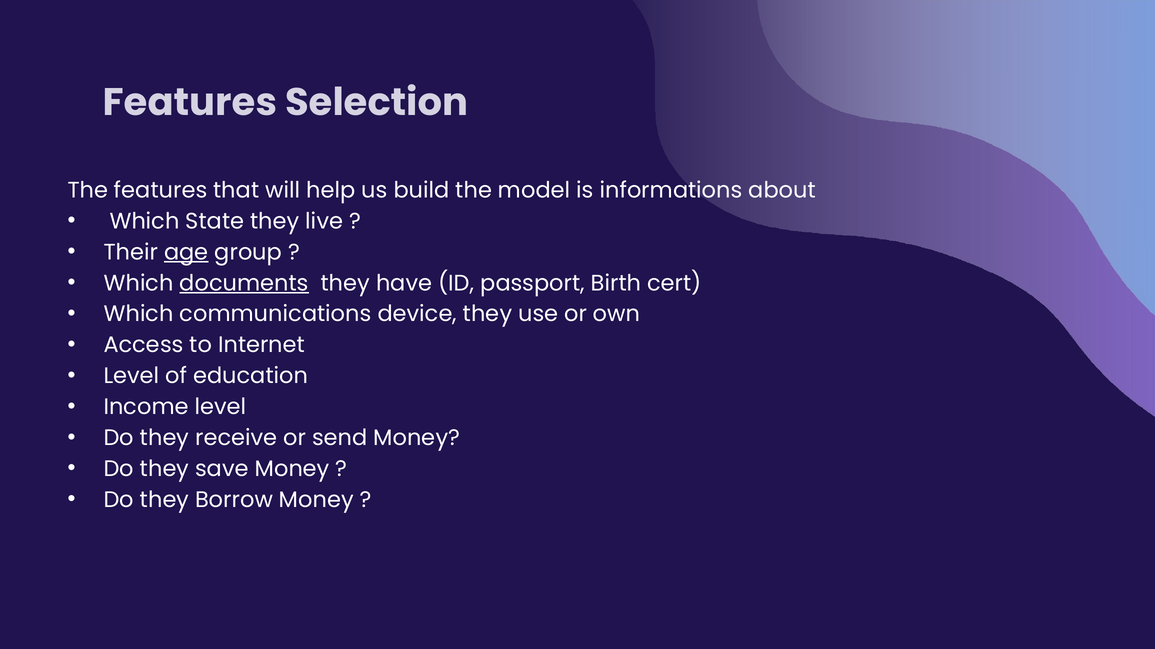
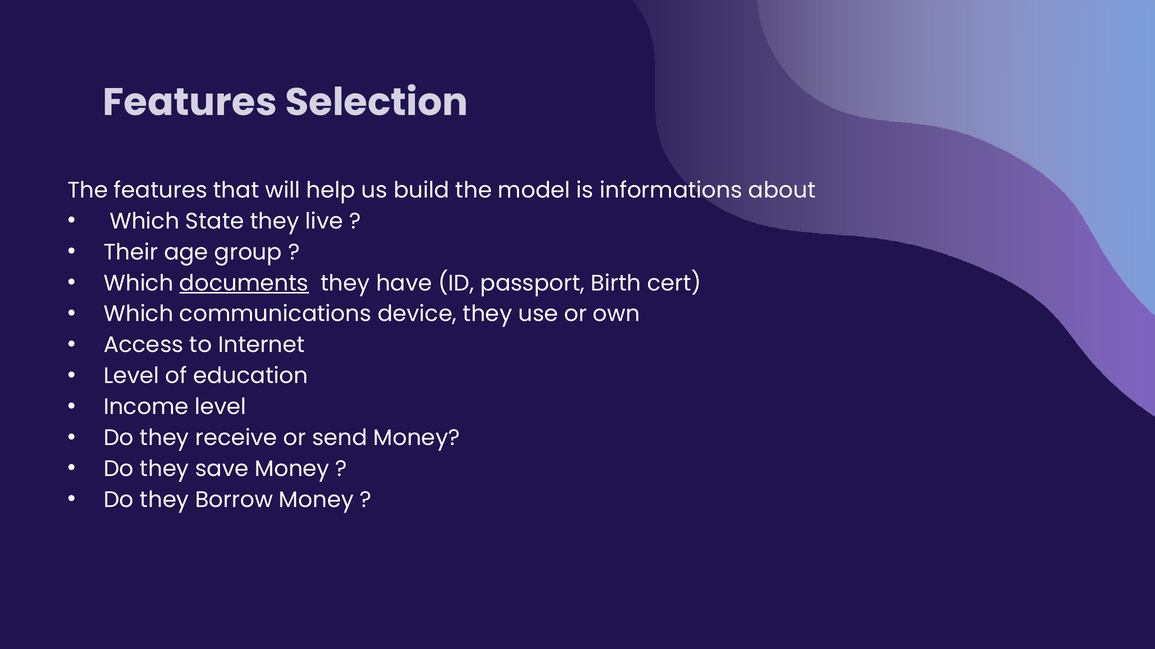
age underline: present -> none
